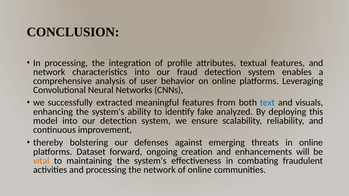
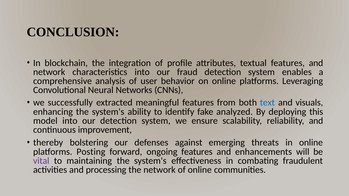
In processing: processing -> blockchain
Dataset: Dataset -> Posting
ongoing creation: creation -> features
vital colour: orange -> purple
